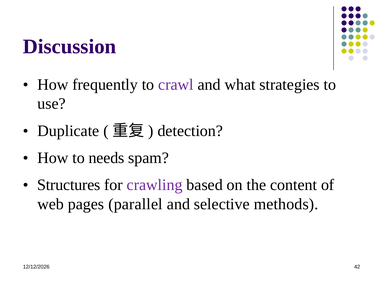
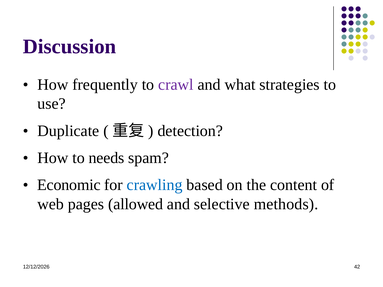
Structures: Structures -> Economic
crawling colour: purple -> blue
parallel: parallel -> allowed
